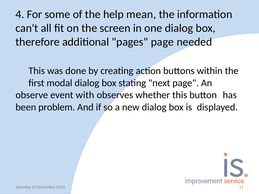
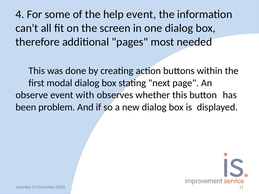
help mean: mean -> event
pages page: page -> most
